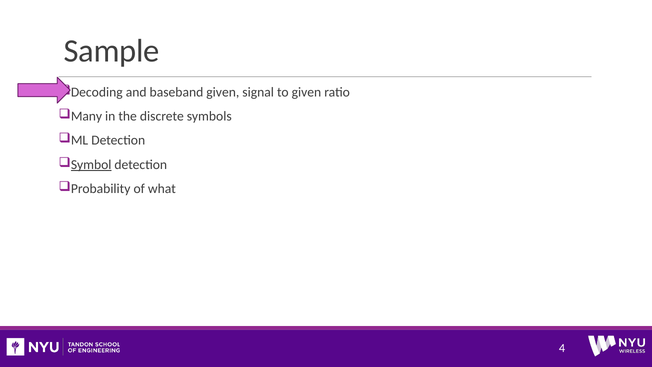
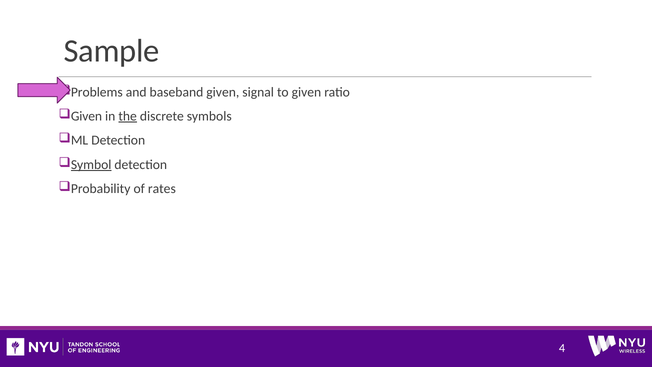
Decoding: Decoding -> Problems
Many at (86, 116): Many -> Given
the underline: none -> present
what: what -> rates
